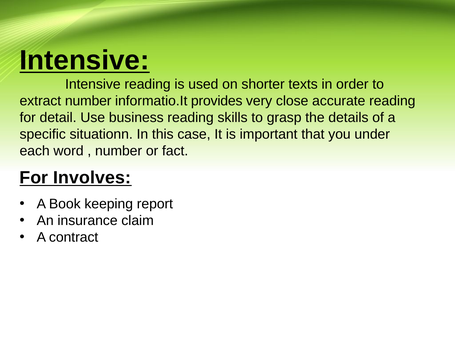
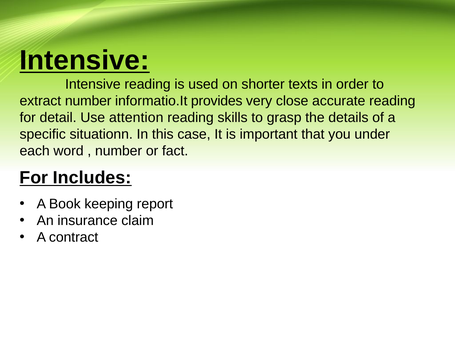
business: business -> attention
Involves: Involves -> Includes
